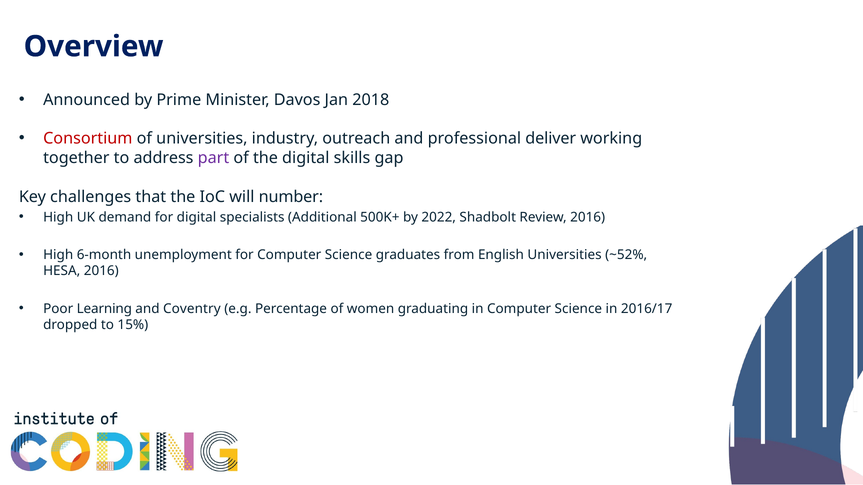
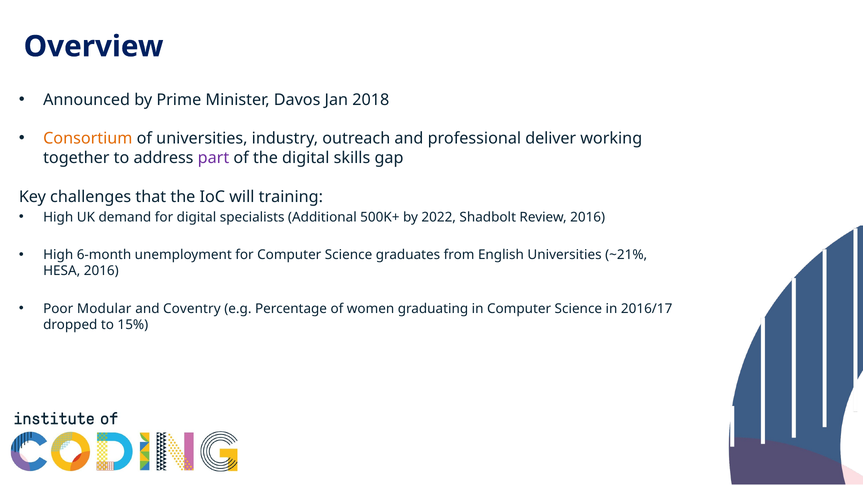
Consortium colour: red -> orange
number: number -> training
~52%: ~52% -> ~21%
Learning: Learning -> Modular
